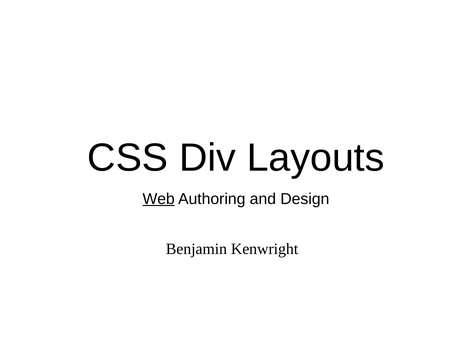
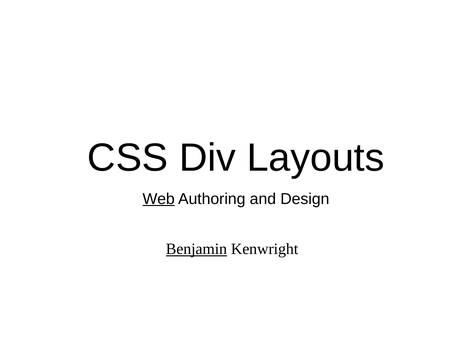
Benjamin underline: none -> present
